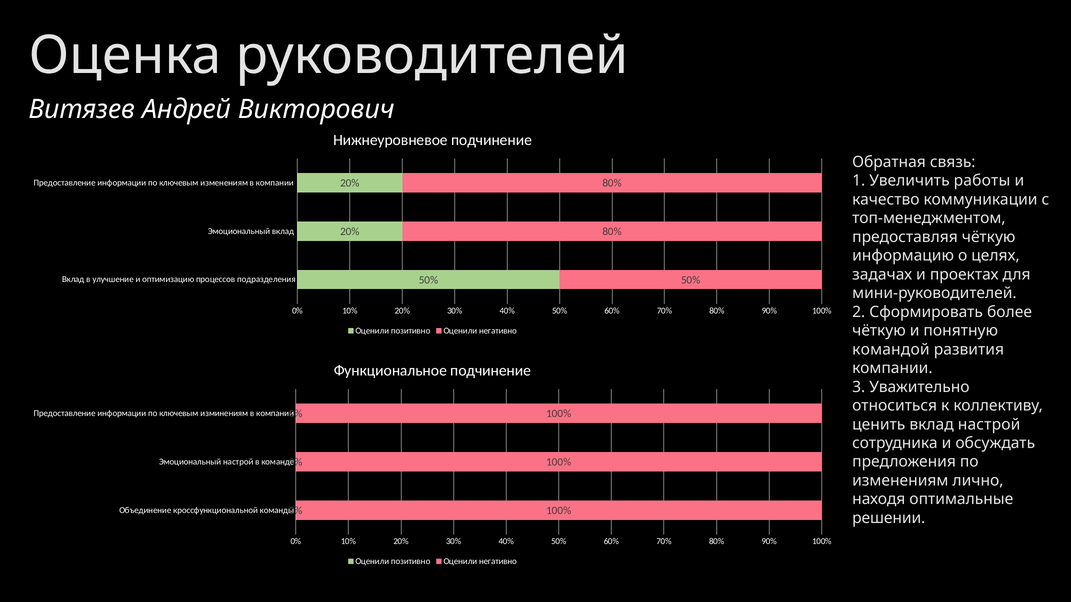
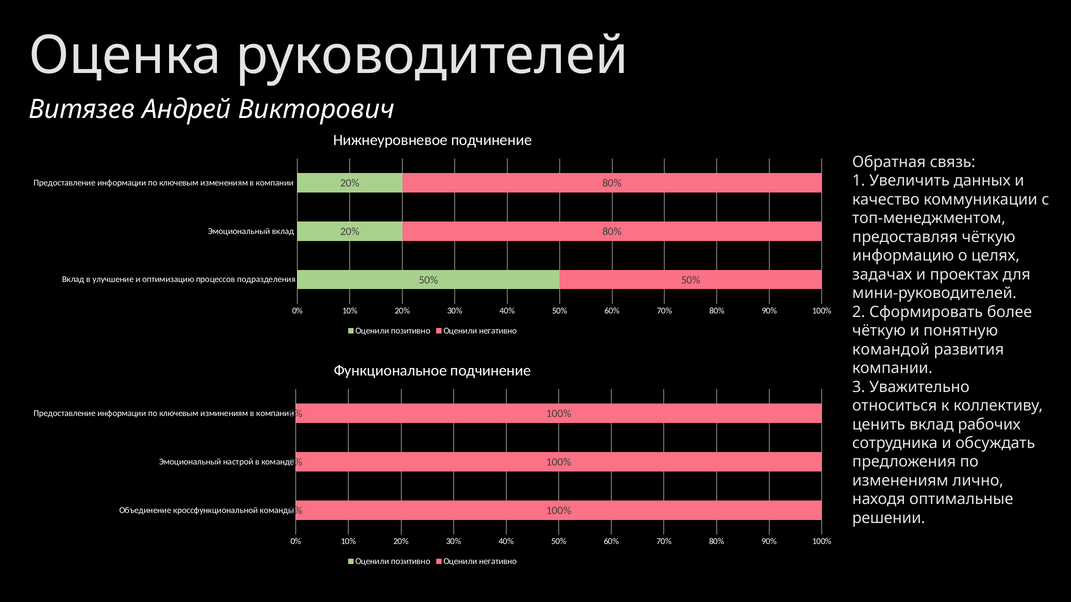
работы: работы -> данных
вклад настрой: настрой -> рабочих
